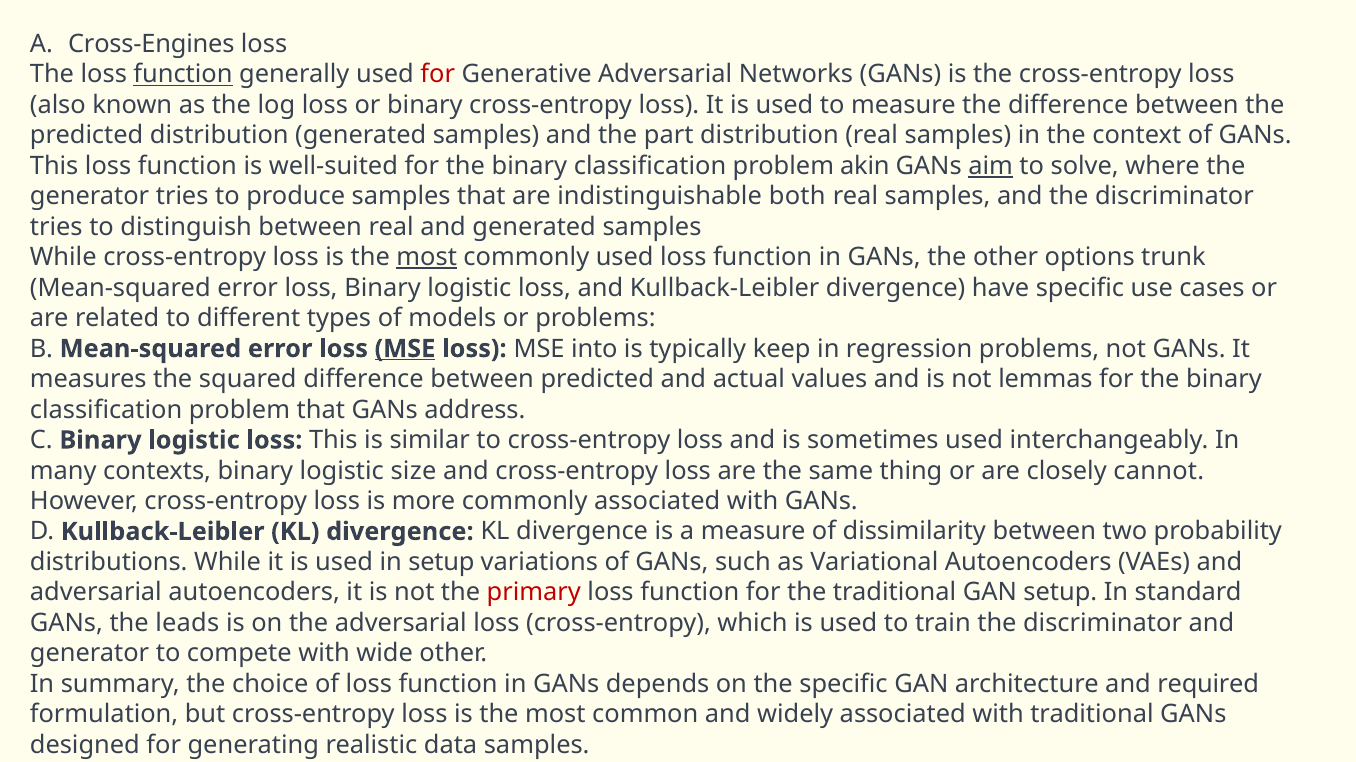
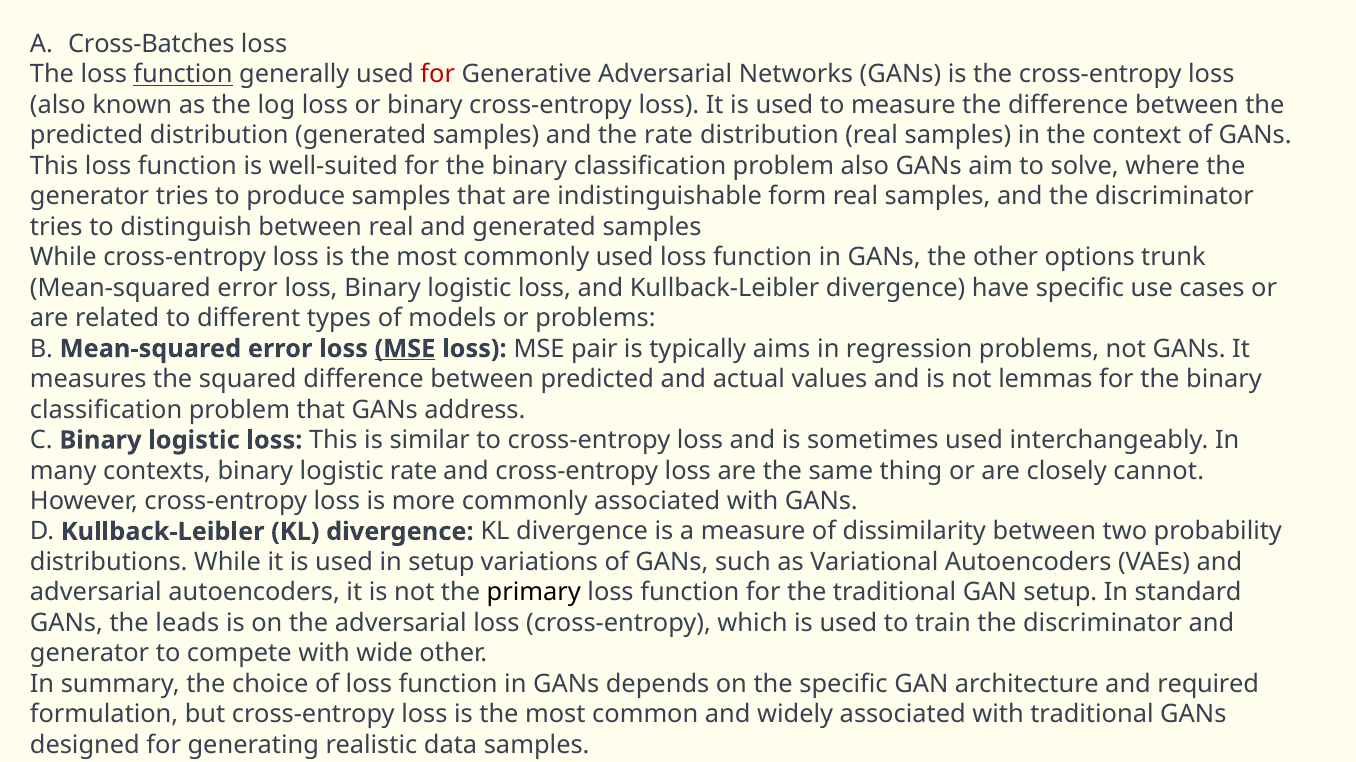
Cross-Engines: Cross-Engines -> Cross-Batches
the part: part -> rate
problem akin: akin -> also
aim underline: present -> none
both: both -> form
most at (427, 258) underline: present -> none
into: into -> pair
keep: keep -> aims
logistic size: size -> rate
primary colour: red -> black
